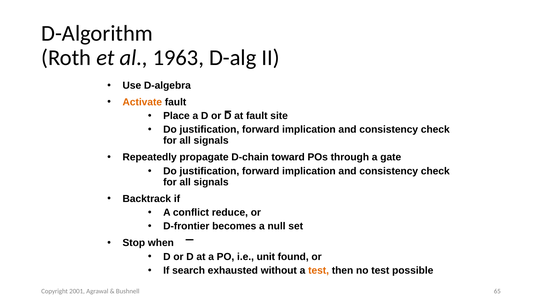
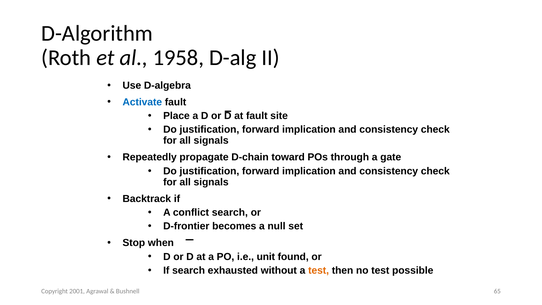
1963: 1963 -> 1958
Activate colour: orange -> blue
conflict reduce: reduce -> search
